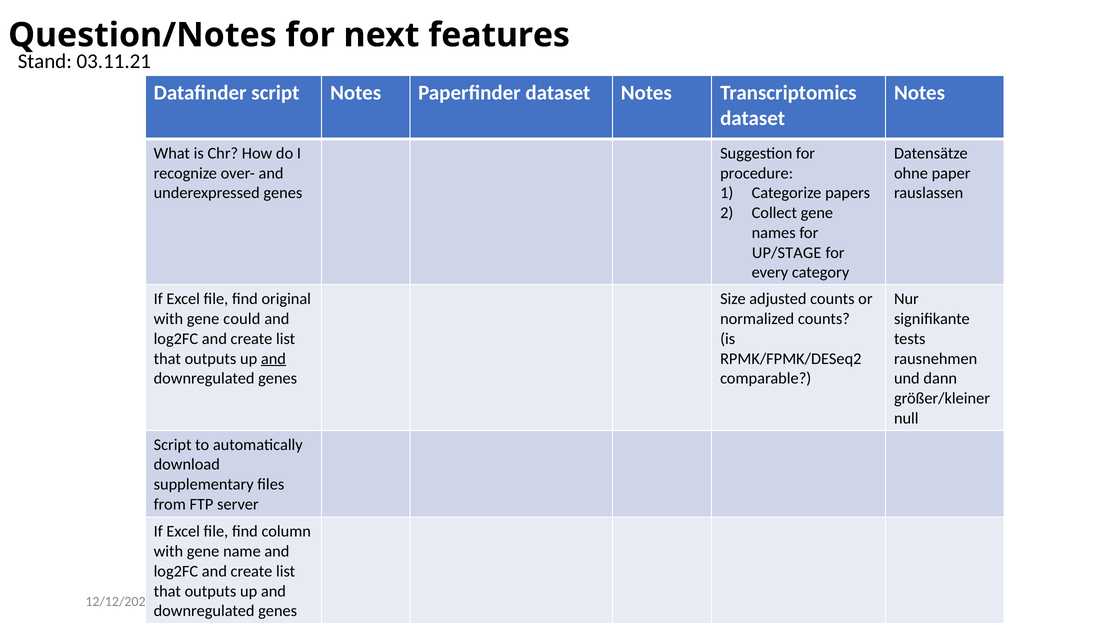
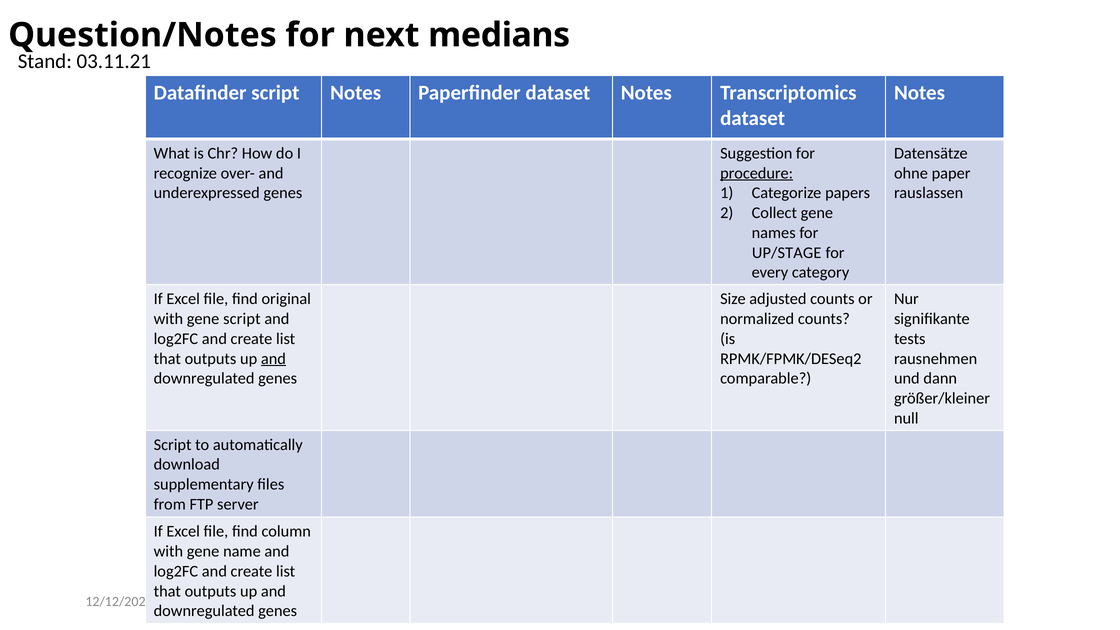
features: features -> medians
procedure underline: none -> present
gene could: could -> script
